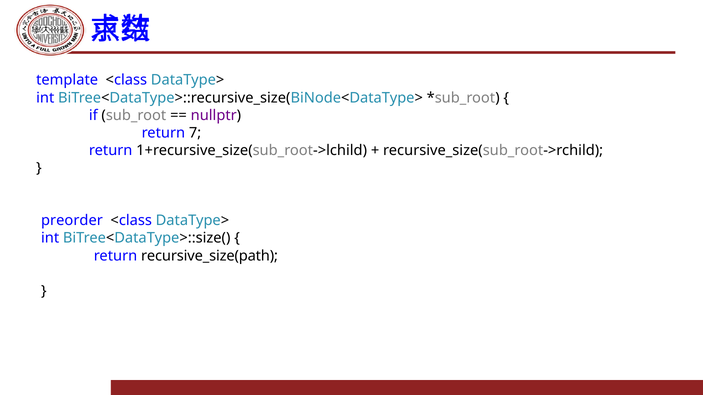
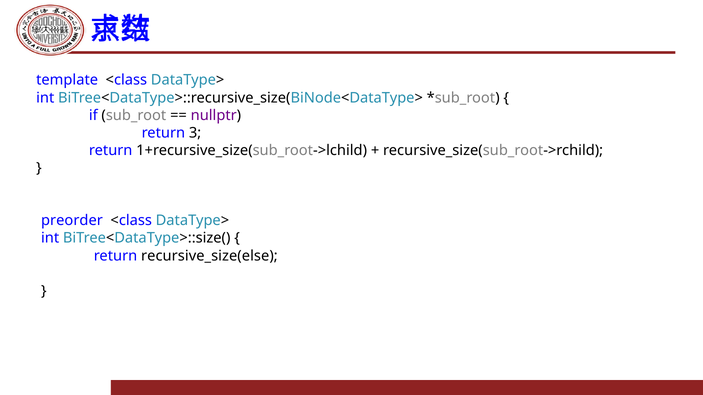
7: 7 -> 3
recursive_size(path: recursive_size(path -> recursive_size(else
